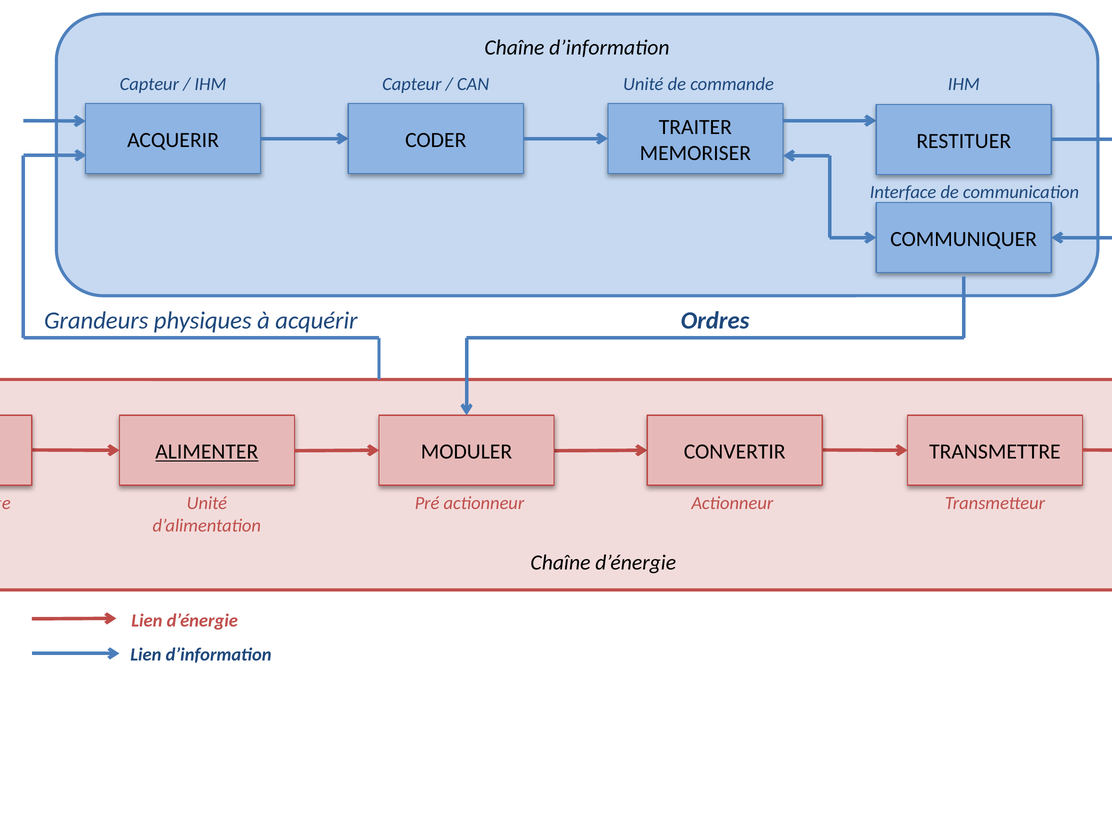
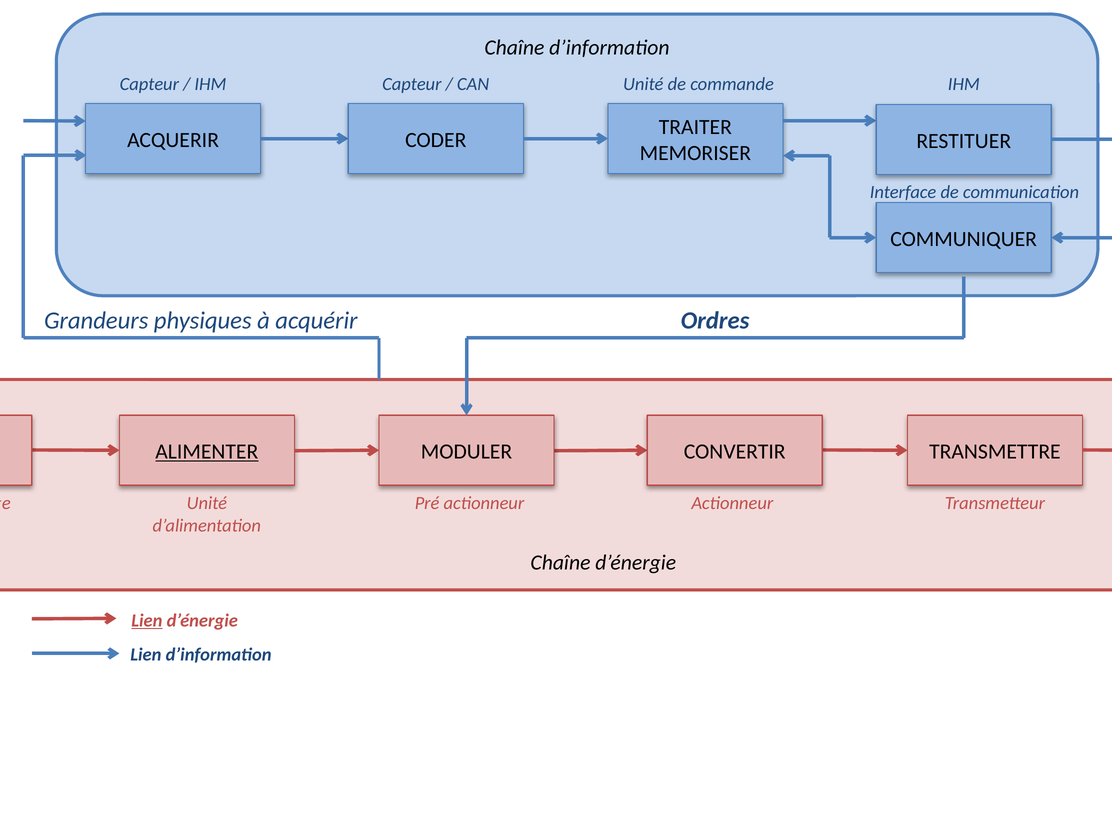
Lien at (147, 621) underline: none -> present
